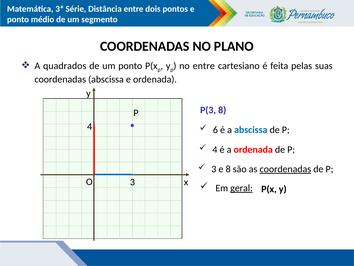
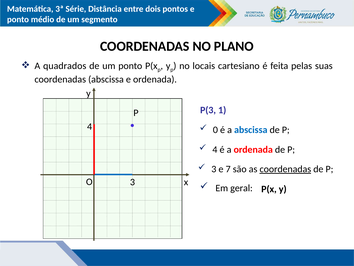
no entre: entre -> locais
P(3 8: 8 -> 1
6: 6 -> 0
e 8: 8 -> 7
geral underline: present -> none
